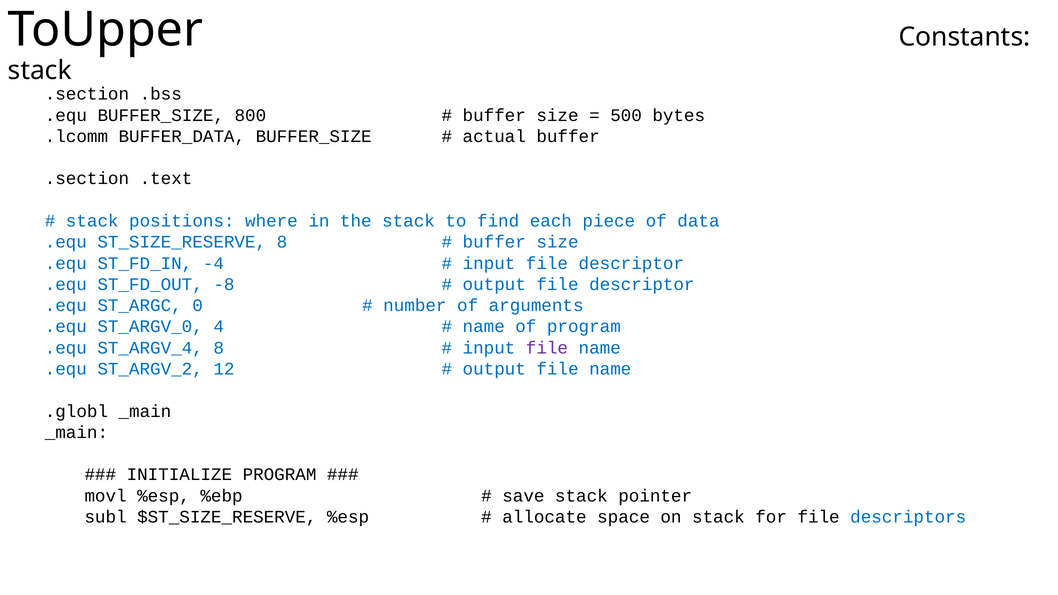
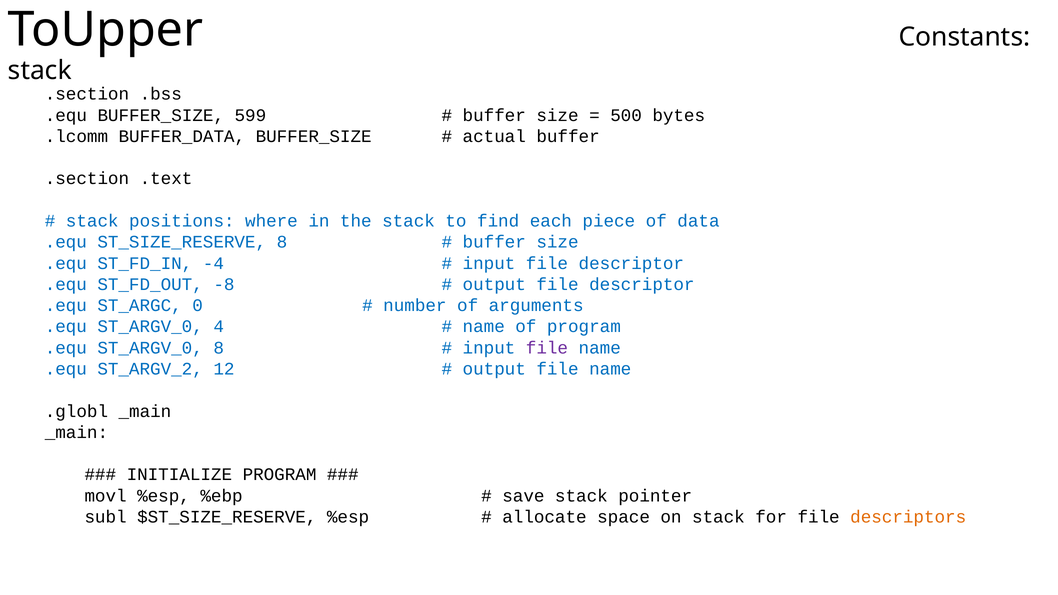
800: 800 -> 599
ST_ARGV_4 at (150, 348): ST_ARGV_4 -> ST_ARGV_0
descriptors colour: blue -> orange
